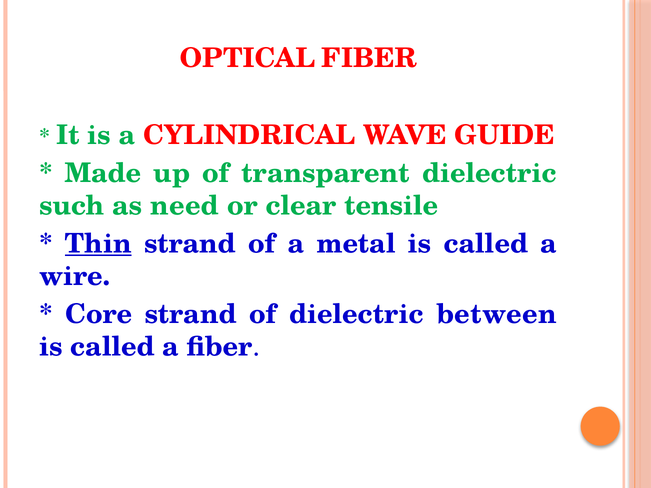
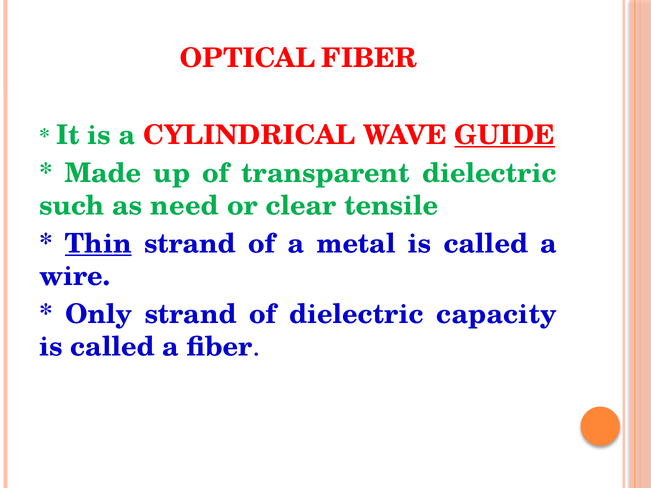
GUIDE underline: none -> present
Core: Core -> Only
between: between -> capacity
